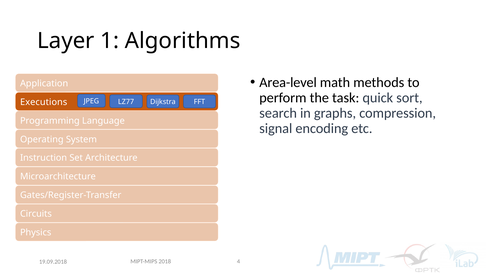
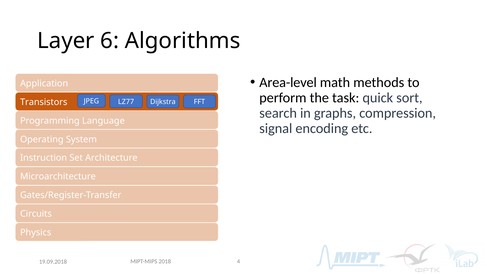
1: 1 -> 6
Executions: Executions -> Transistors
